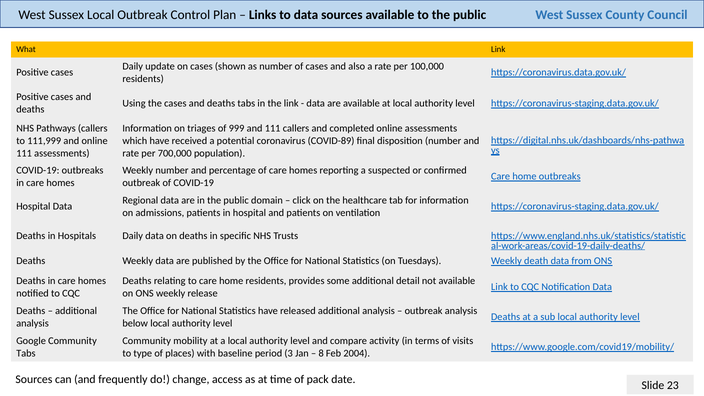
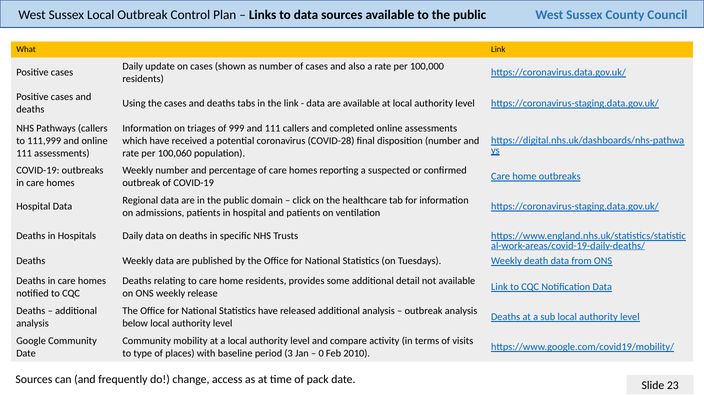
COVID-89: COVID-89 -> COVID-28
700,000: 700,000 -> 100,060
Tabs at (26, 353): Tabs -> Date
8: 8 -> 0
2004: 2004 -> 2010
